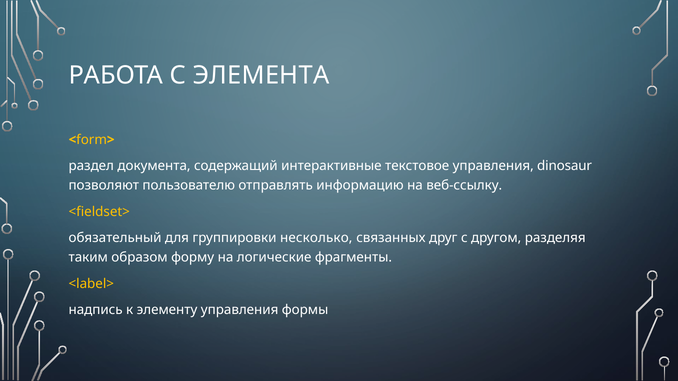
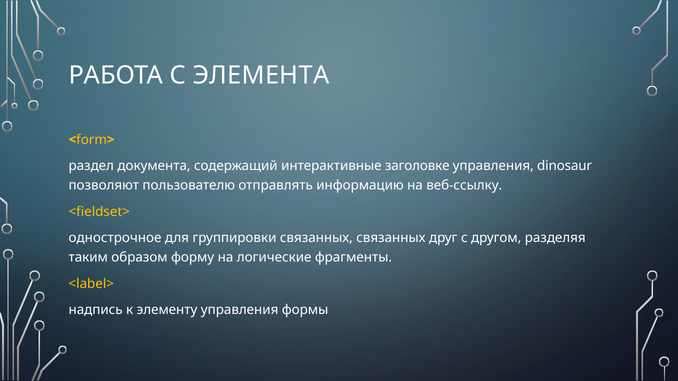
текстовое: текстовое -> заголовке
обязательный: обязательный -> однострочное
группировки несколько: несколько -> связанных
